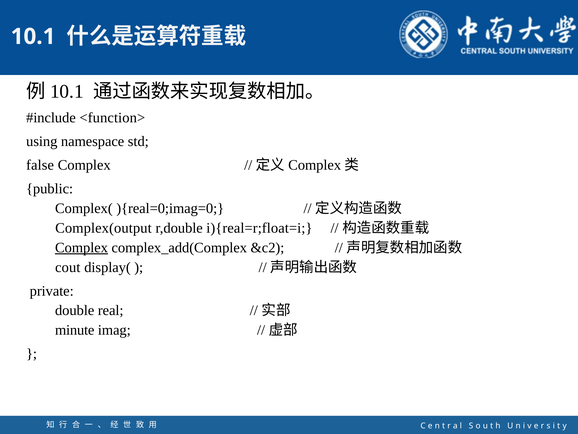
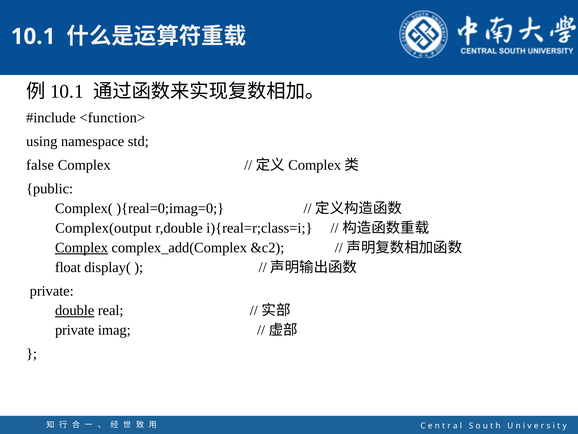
i){real=r;float=i: i){real=r;float=i -> i){real=r;class=i
cout: cout -> float
double underline: none -> present
minute at (75, 330): minute -> private
